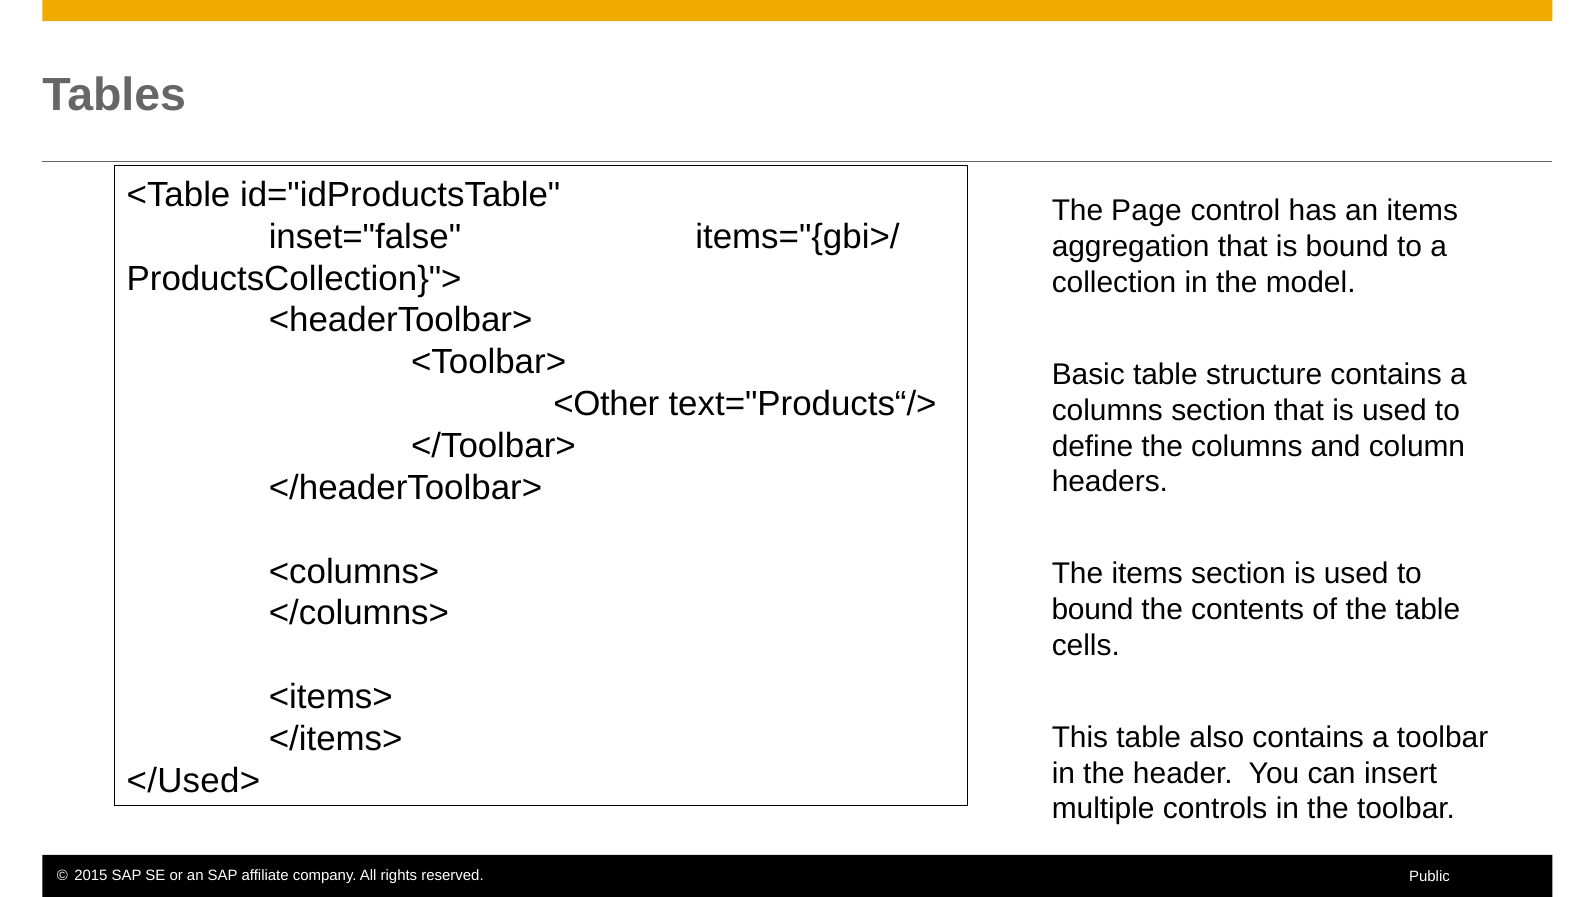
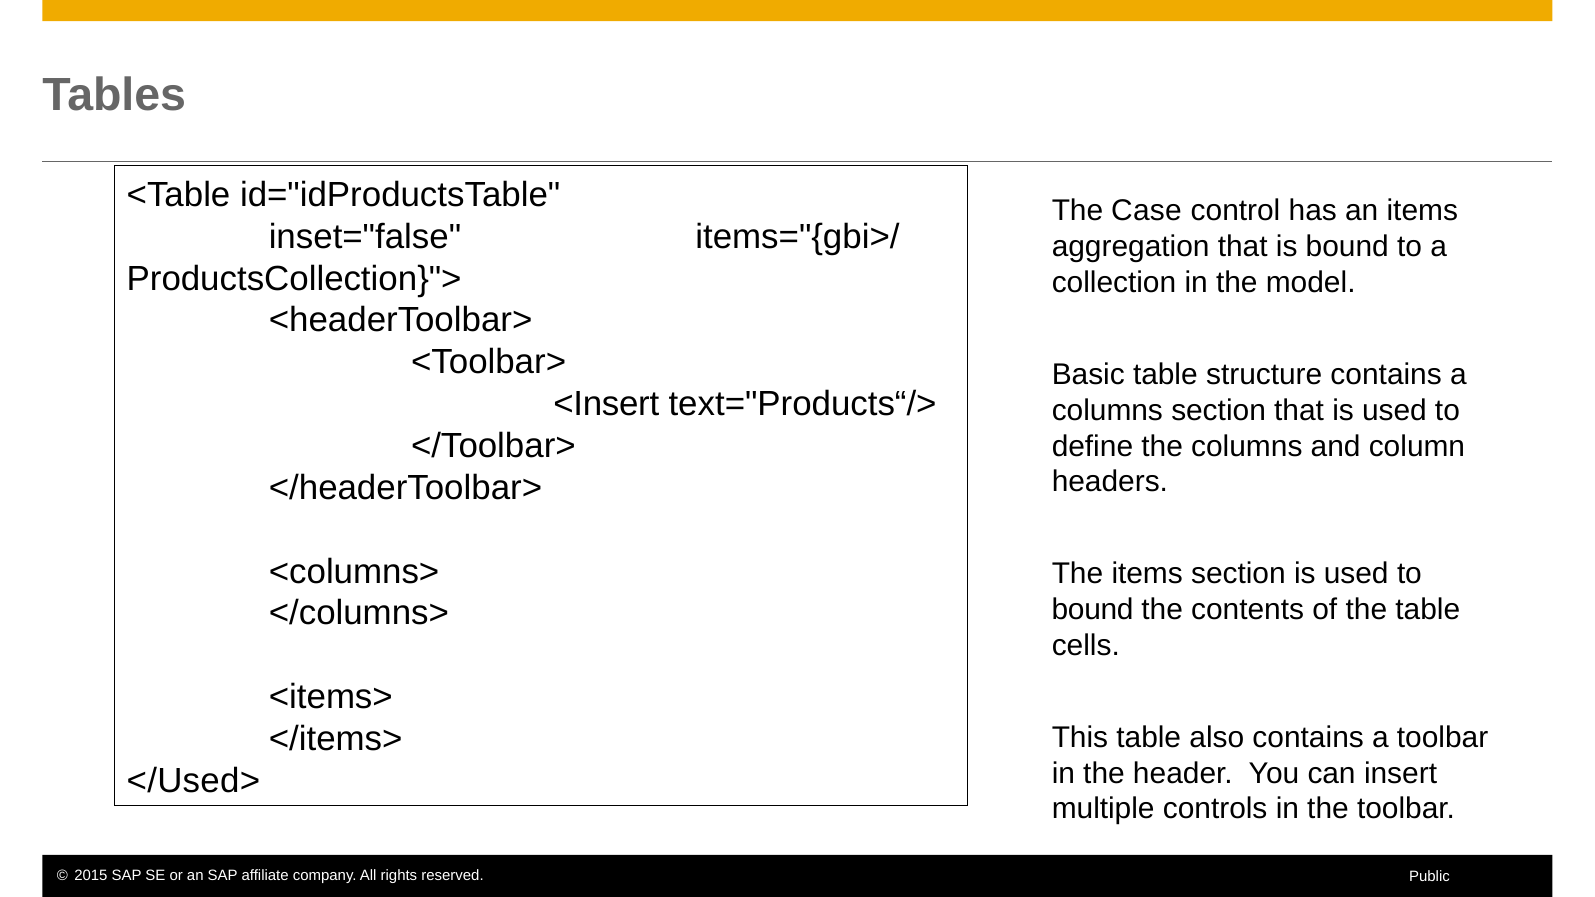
Page: Page -> Case
<Other: <Other -> <Insert
